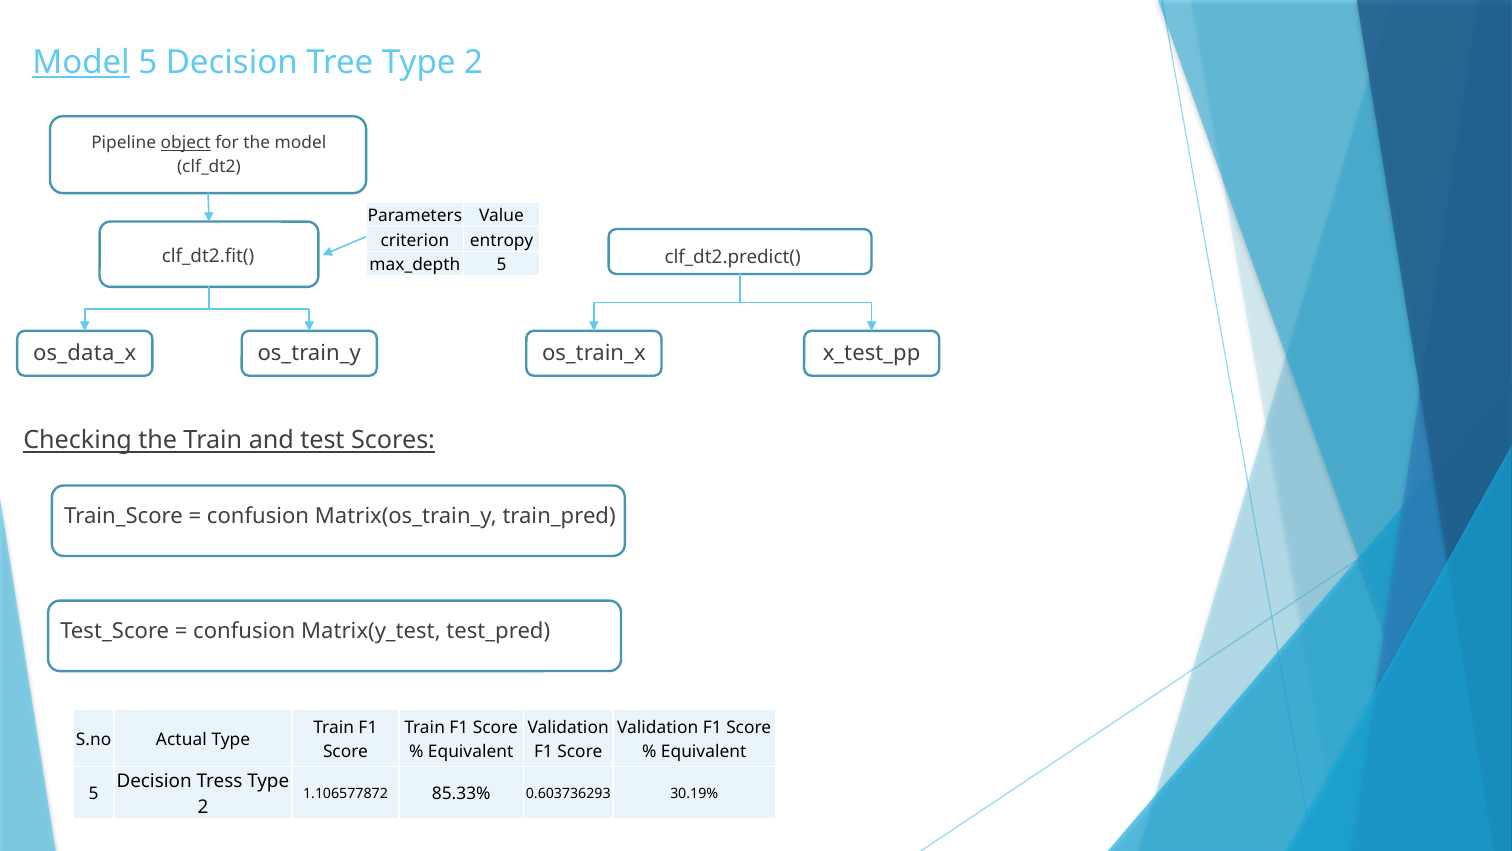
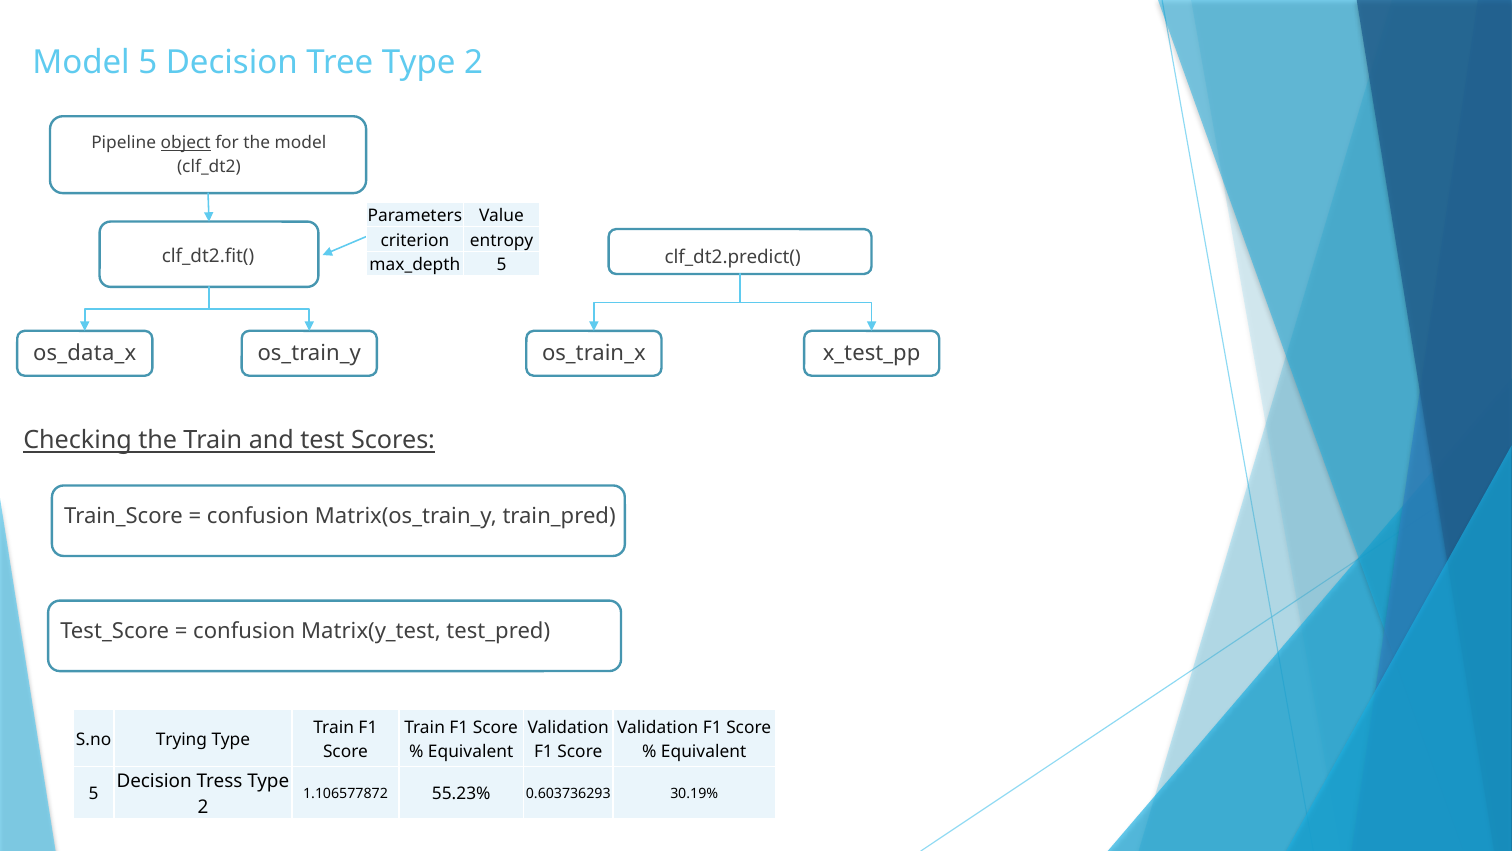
Model at (81, 63) underline: present -> none
Actual: Actual -> Trying
85.33%: 85.33% -> 55.23%
